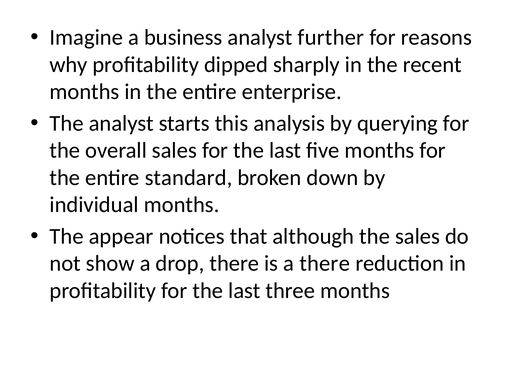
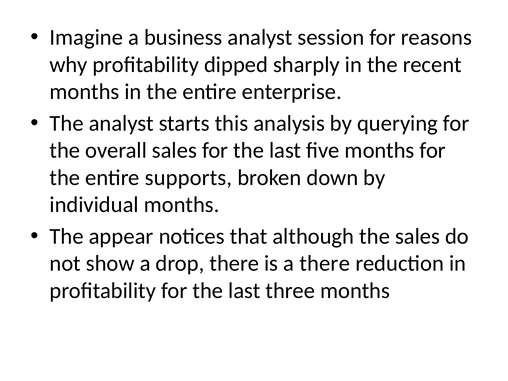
further: further -> session
standard: standard -> supports
